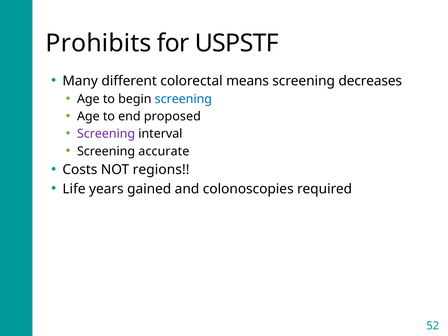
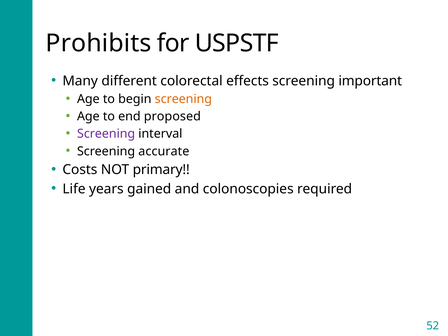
means: means -> effects
decreases: decreases -> important
screening at (183, 99) colour: blue -> orange
regions: regions -> primary
